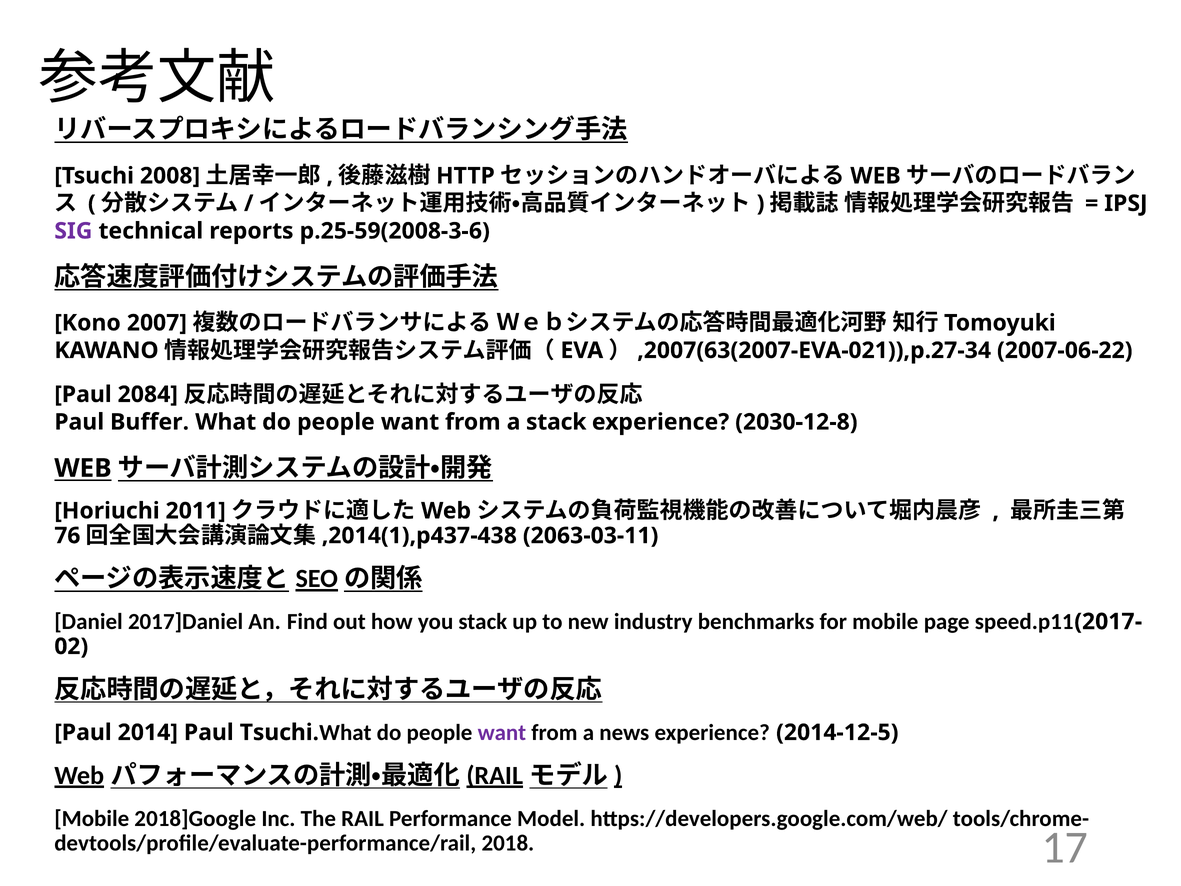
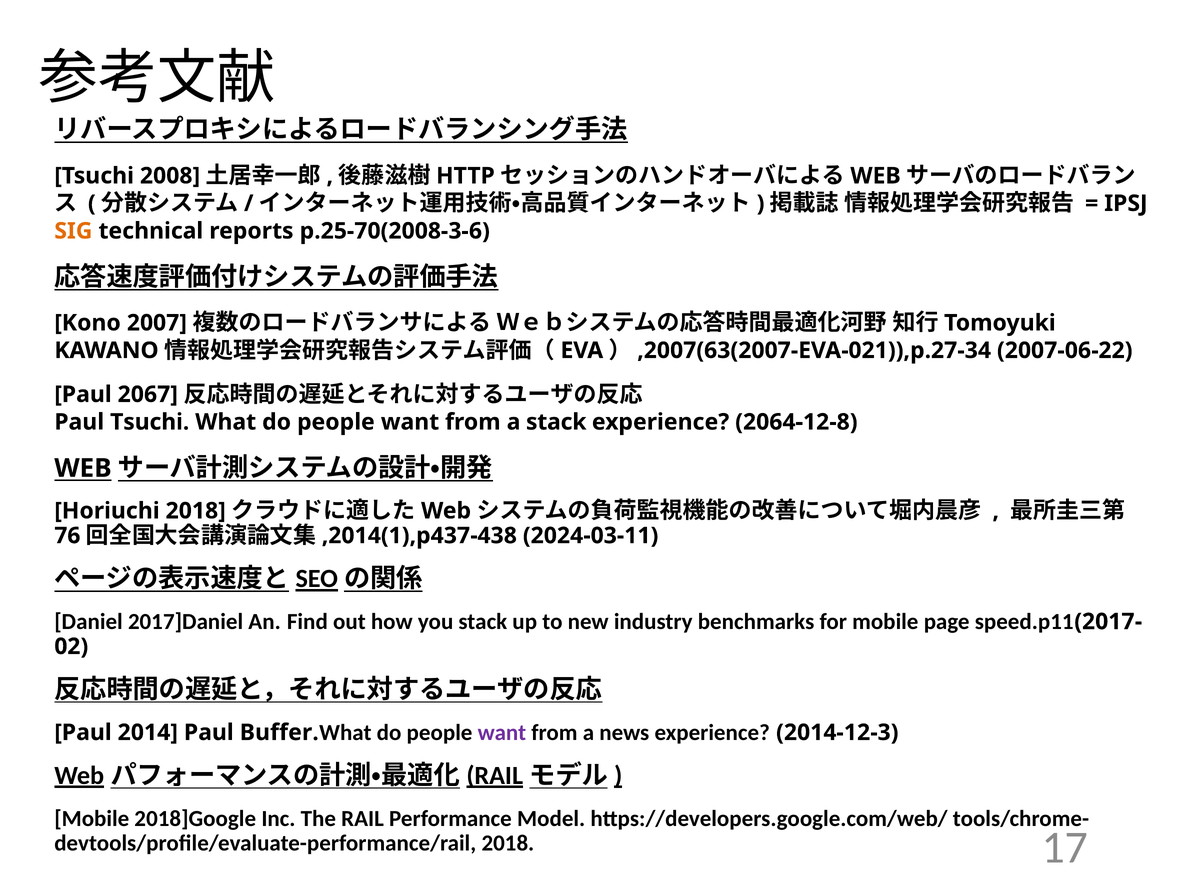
SIG colour: purple -> orange
p.25-59(2008-3-6: p.25-59(2008-3-6 -> p.25-70(2008-3-6
2084: 2084 -> 2067
Paul Buffer: Buffer -> Tsuchi
2030-12-8: 2030-12-8 -> 2064-12-8
Horiuchi 2011: 2011 -> 2018
2063-03-11: 2063-03-11 -> 2024-03-11
Paul Tsuchi: Tsuchi -> Buffer
2014-12-5: 2014-12-5 -> 2014-12-3
